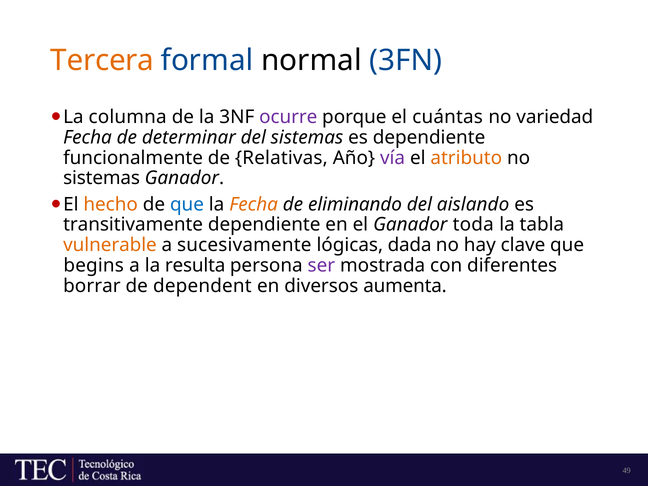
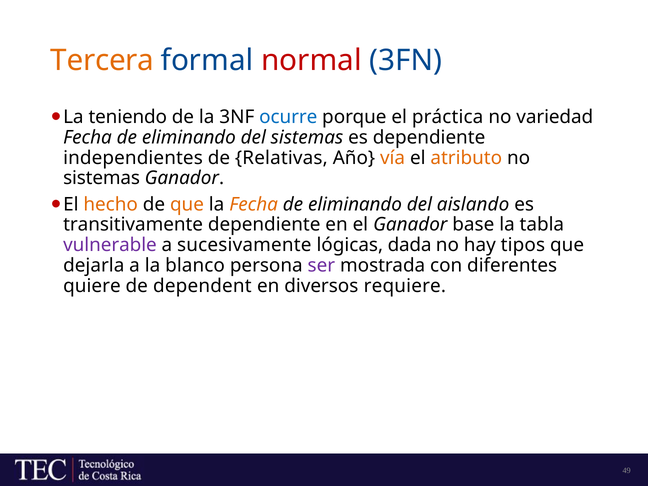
normal colour: black -> red
columna: columna -> teniendo
ocurre colour: purple -> blue
cuántas: cuántas -> práctica
determinar at (189, 137): determinar -> eliminando
funcionalmente: funcionalmente -> independientes
vía colour: purple -> orange
que at (187, 204) colour: blue -> orange
toda: toda -> base
vulnerable colour: orange -> purple
clave: clave -> tipos
begins: begins -> dejarla
resulta: resulta -> blanco
borrar: borrar -> quiere
aumenta: aumenta -> requiere
